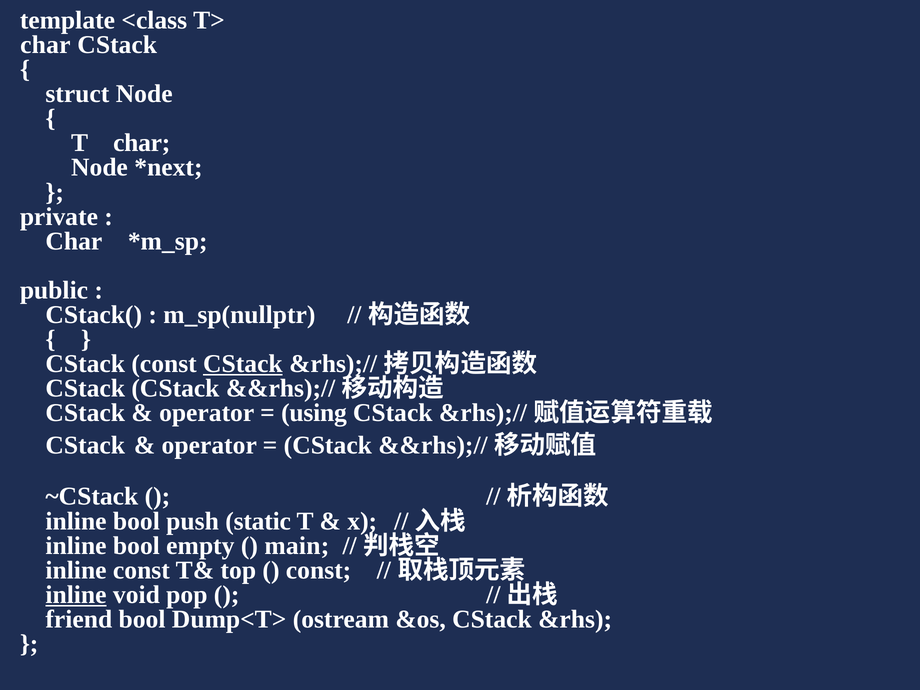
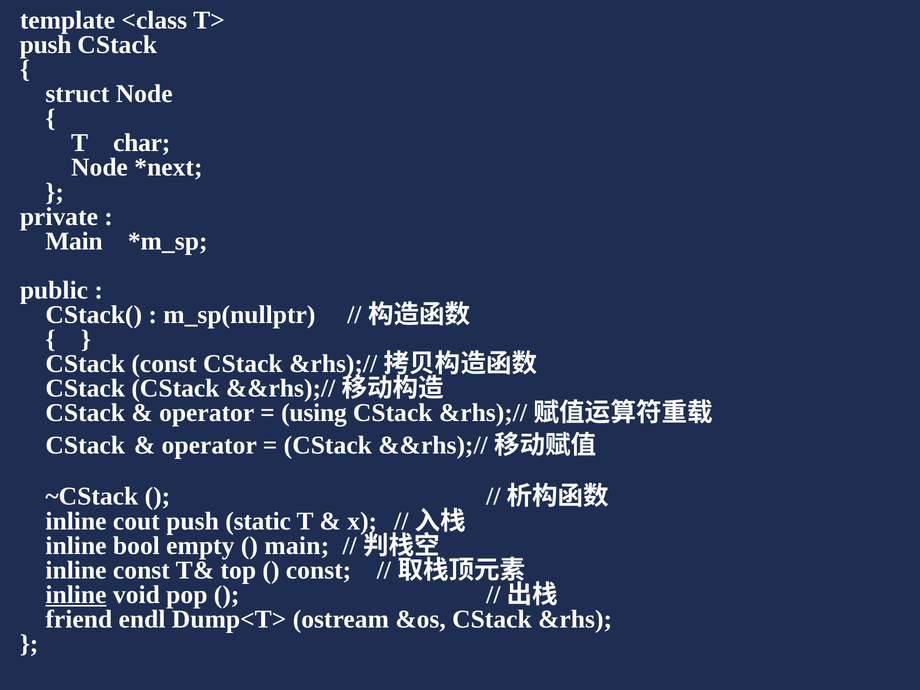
char at (45, 45): char -> push
Char at (74, 241): Char -> Main
CStack at (243, 364) underline: present -> none
bool at (136, 521): bool -> cout
friend bool: bool -> endl
